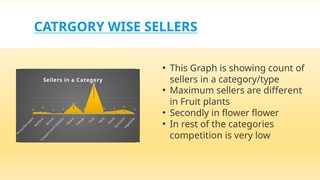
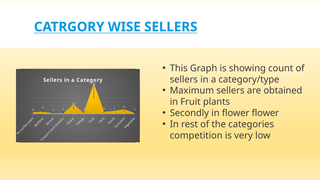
different: different -> obtained
